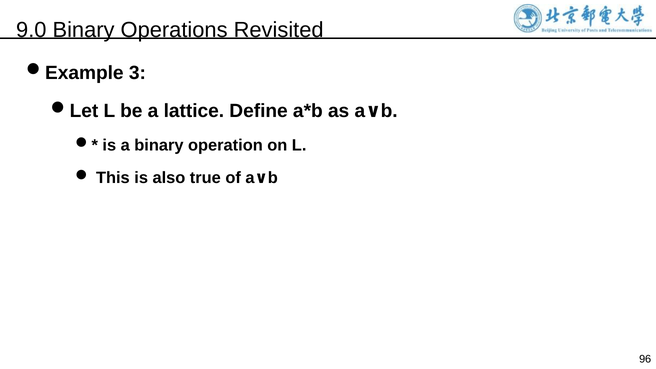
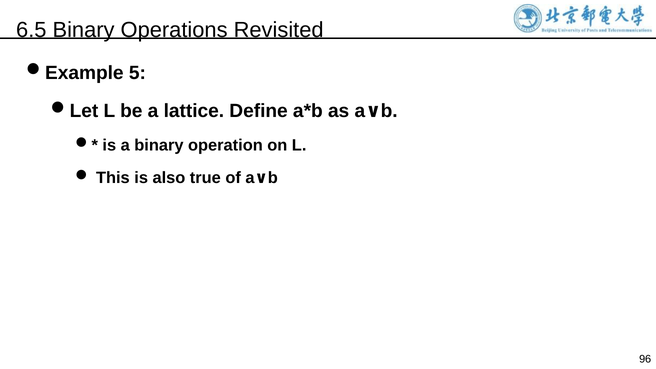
9.0: 9.0 -> 6.5
3: 3 -> 5
